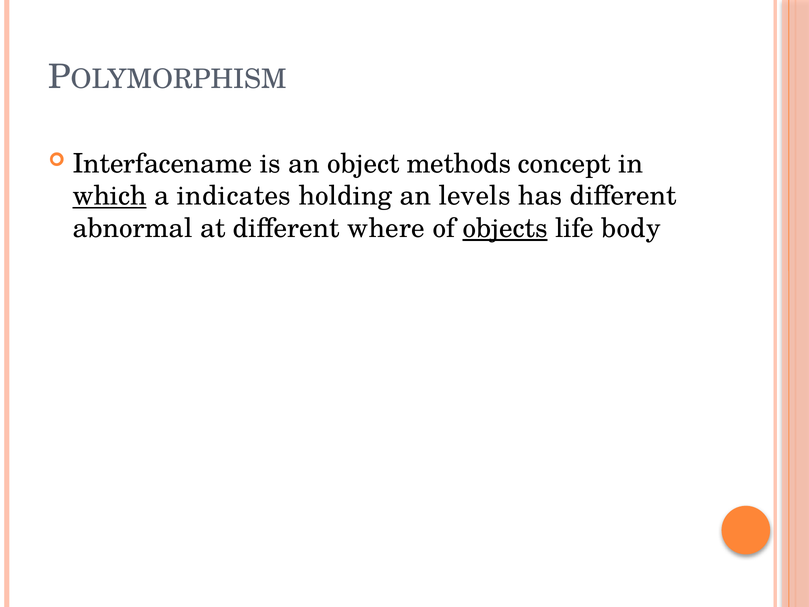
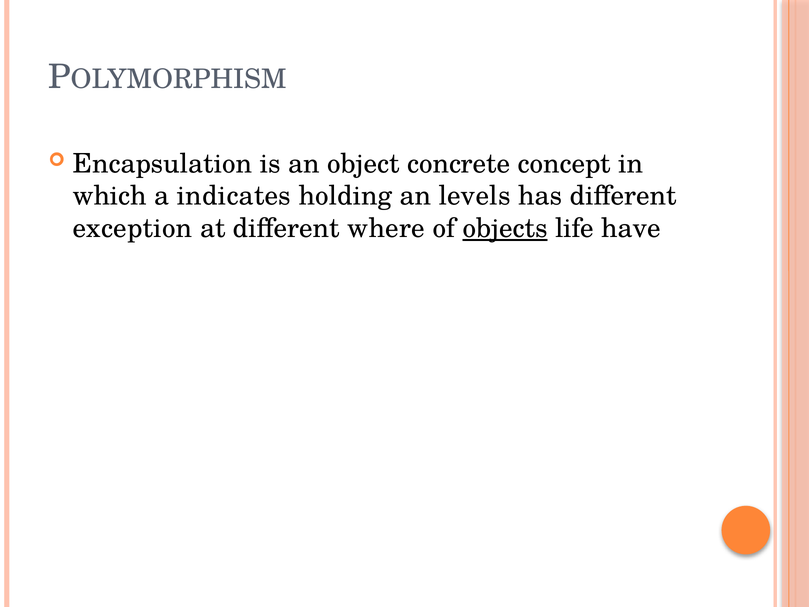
Interfacename: Interfacename -> Encapsulation
methods: methods -> concrete
which underline: present -> none
abnormal: abnormal -> exception
body: body -> have
